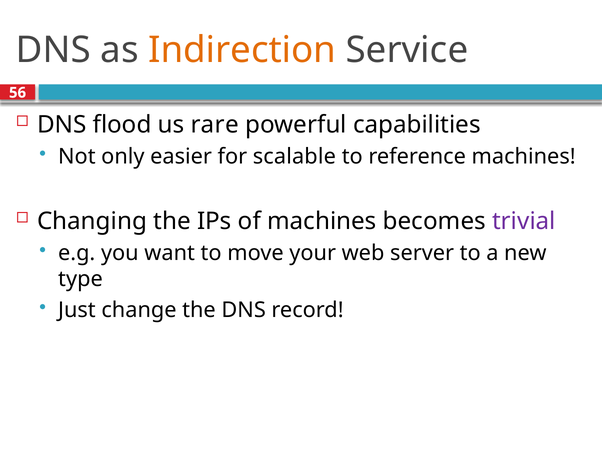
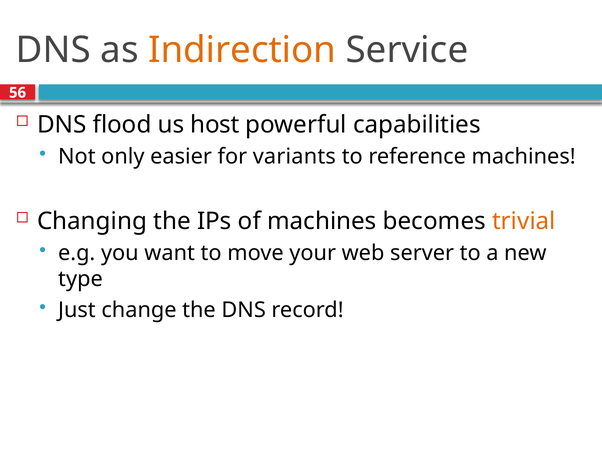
rare: rare -> host
scalable: scalable -> variants
trivial colour: purple -> orange
